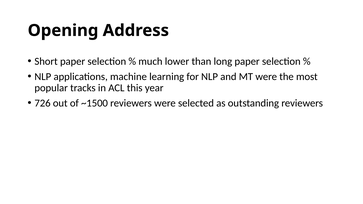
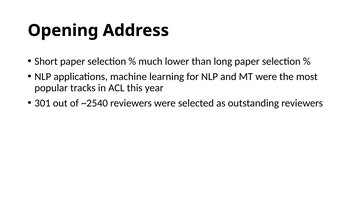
726: 726 -> 301
~1500: ~1500 -> ~2540
